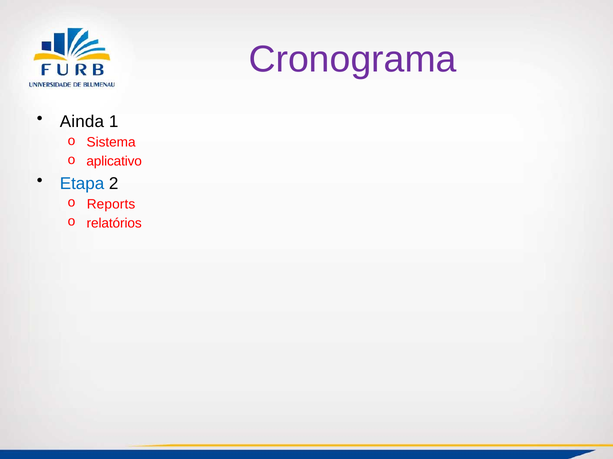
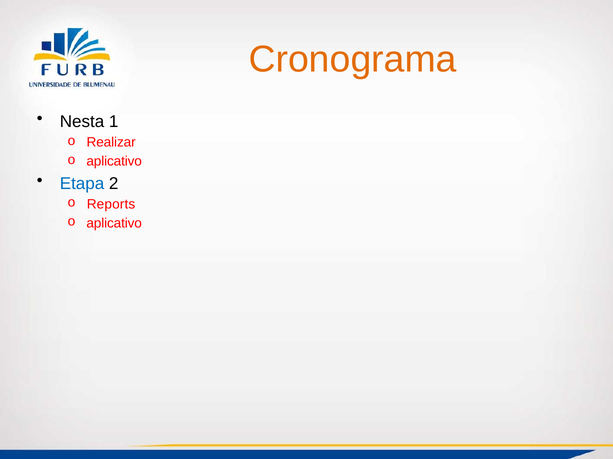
Cronograma colour: purple -> orange
Ainda: Ainda -> Nesta
Sistema: Sistema -> Realizar
relatórios at (114, 224): relatórios -> aplicativo
